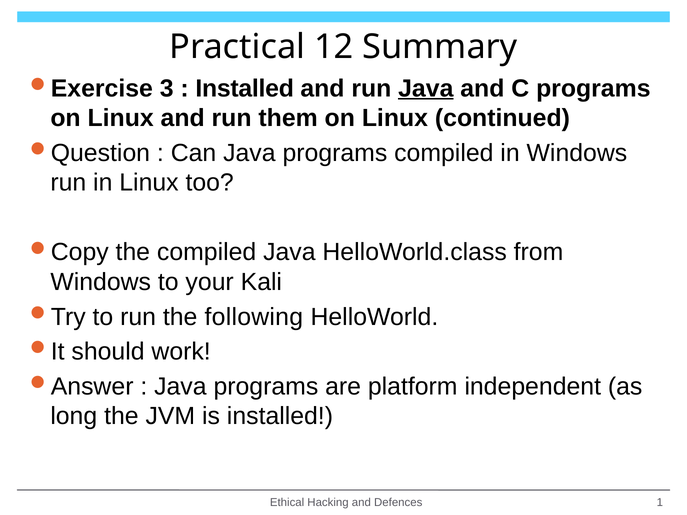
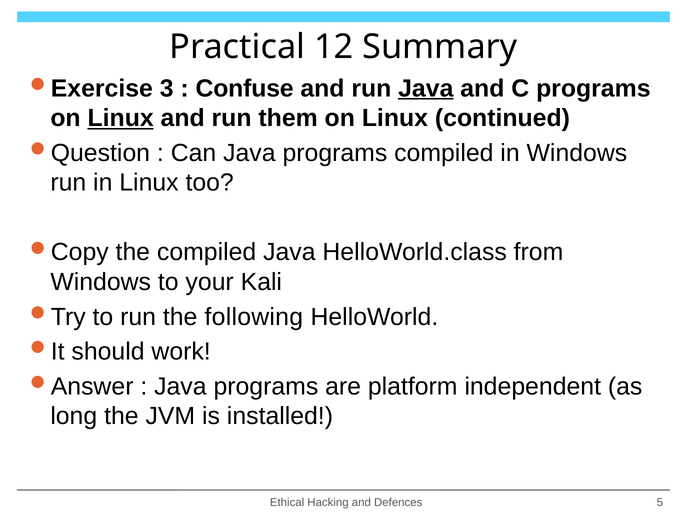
Installed at (245, 88): Installed -> Confuse
Linux at (121, 118) underline: none -> present
1: 1 -> 5
